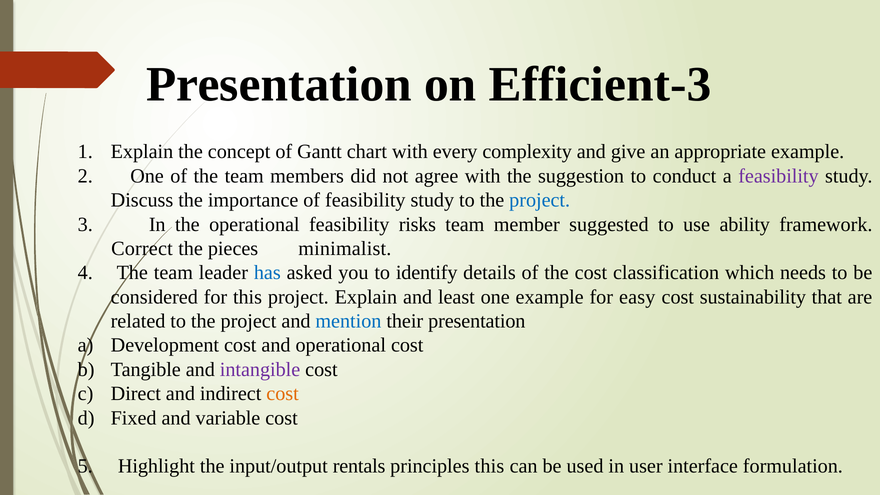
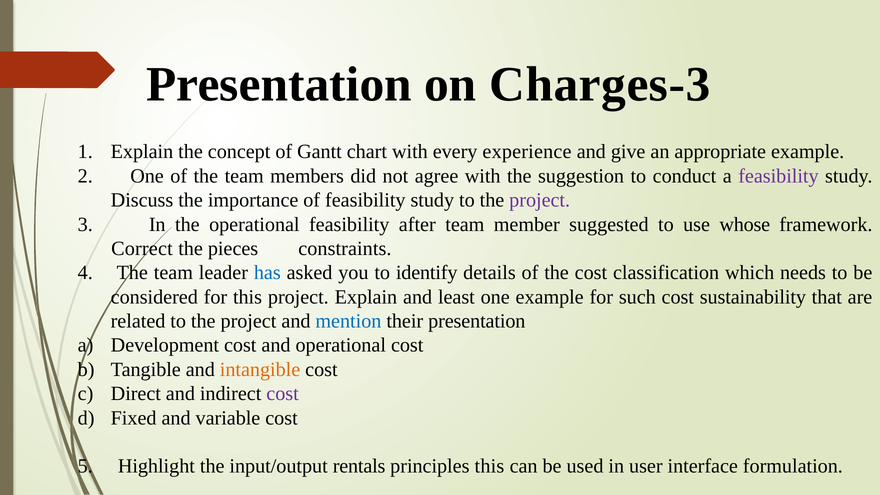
Efficient-3: Efficient-3 -> Charges-3
complexity: complexity -> experience
project at (540, 200) colour: blue -> purple
risks: risks -> after
ability: ability -> whose
minimalist: minimalist -> constraints
easy: easy -> such
intangible colour: purple -> orange
cost at (283, 394) colour: orange -> purple
